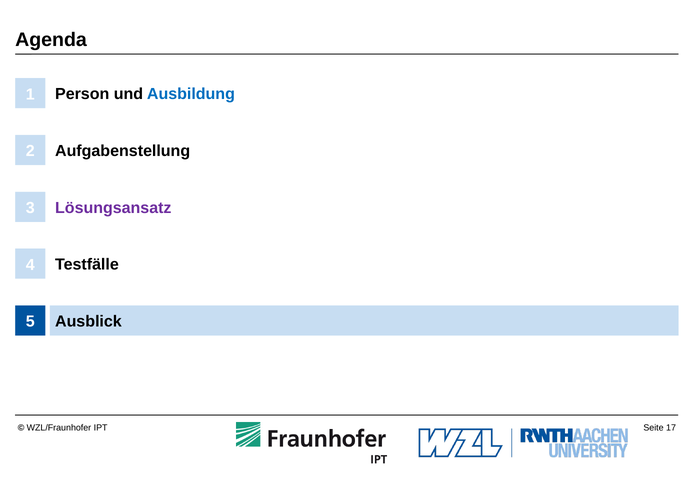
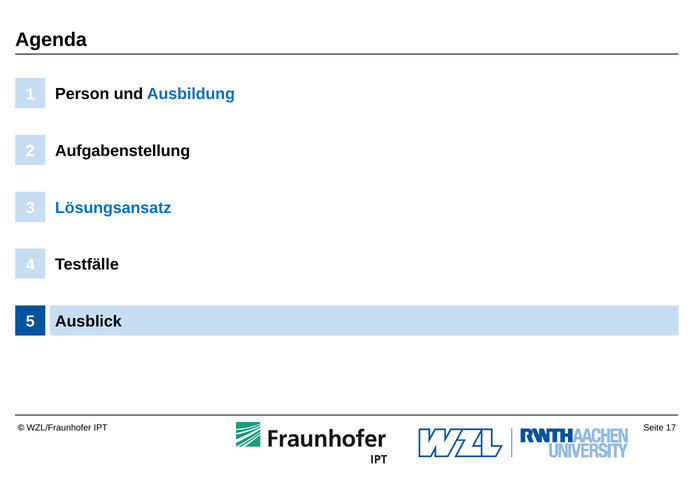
Lösungsansatz colour: purple -> blue
